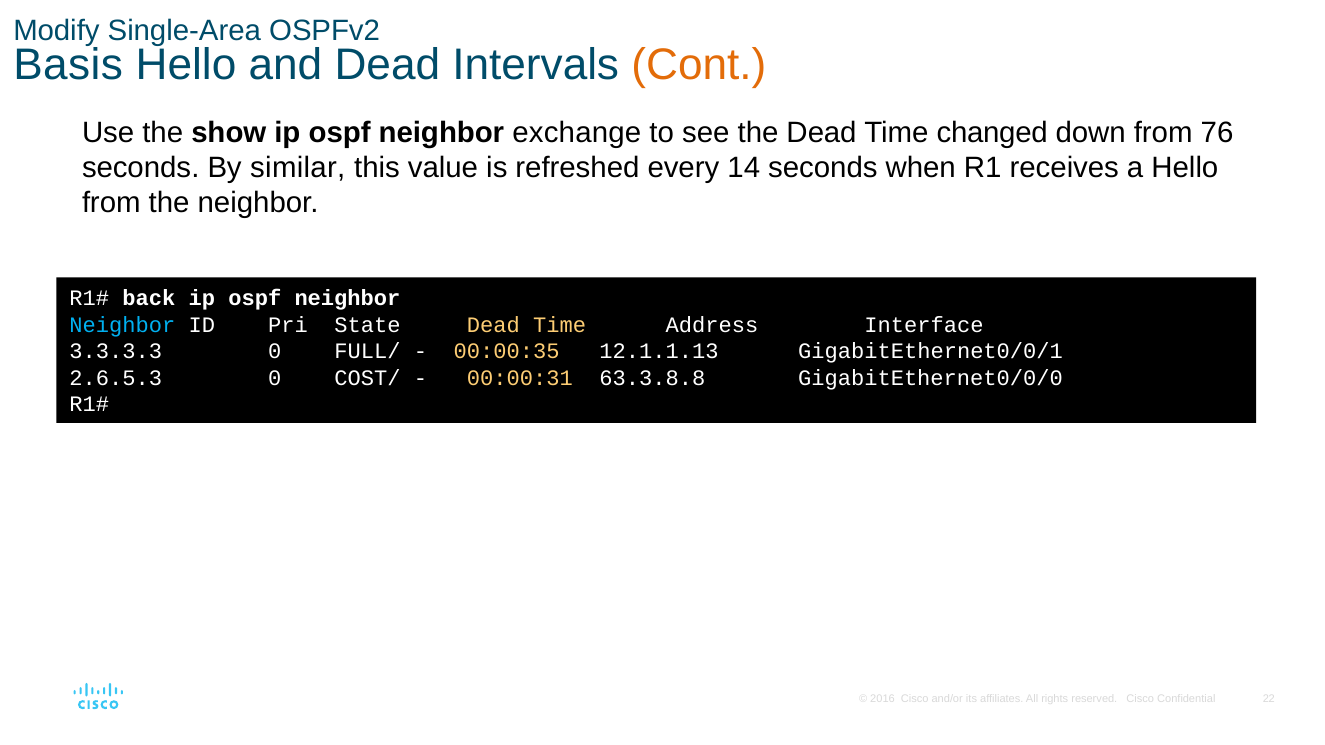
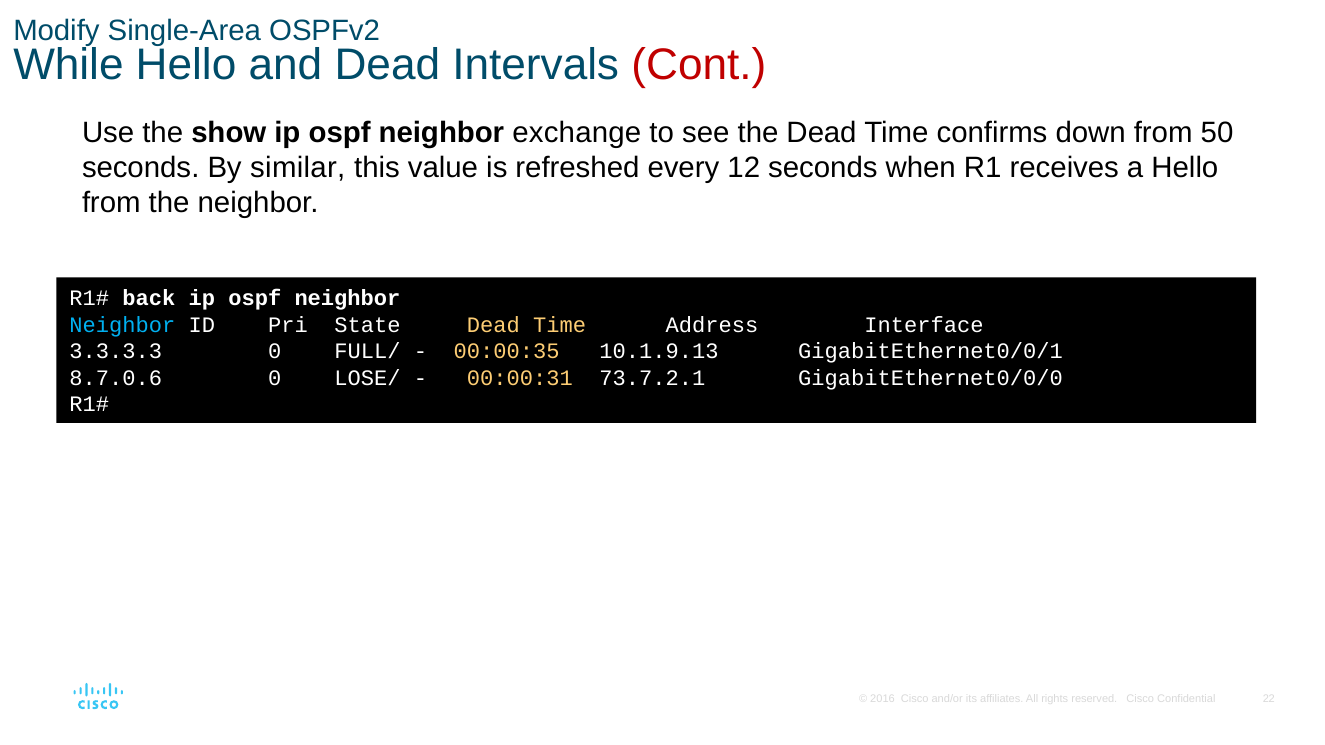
Basis: Basis -> While
Cont colour: orange -> red
changed: changed -> confirms
76: 76 -> 50
14: 14 -> 12
12.1.1.13: 12.1.1.13 -> 10.1.9.13
2.6.5.3: 2.6.5.3 -> 8.7.0.6
COST/: COST/ -> LOSE/
63.3.8.8: 63.3.8.8 -> 73.7.2.1
